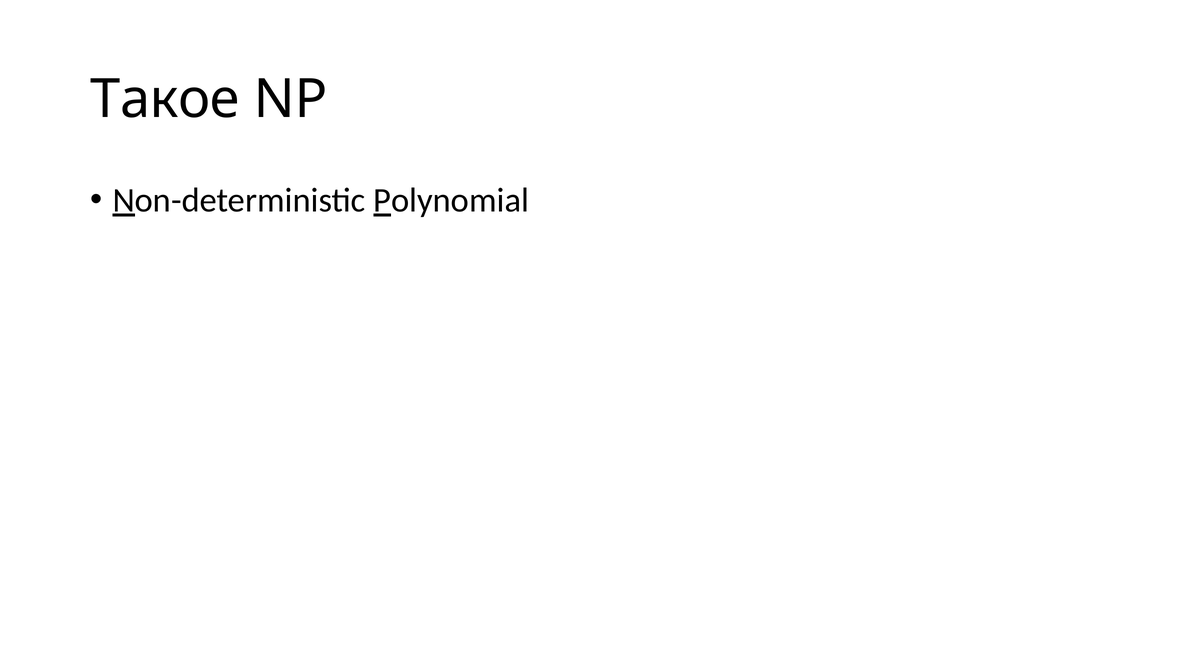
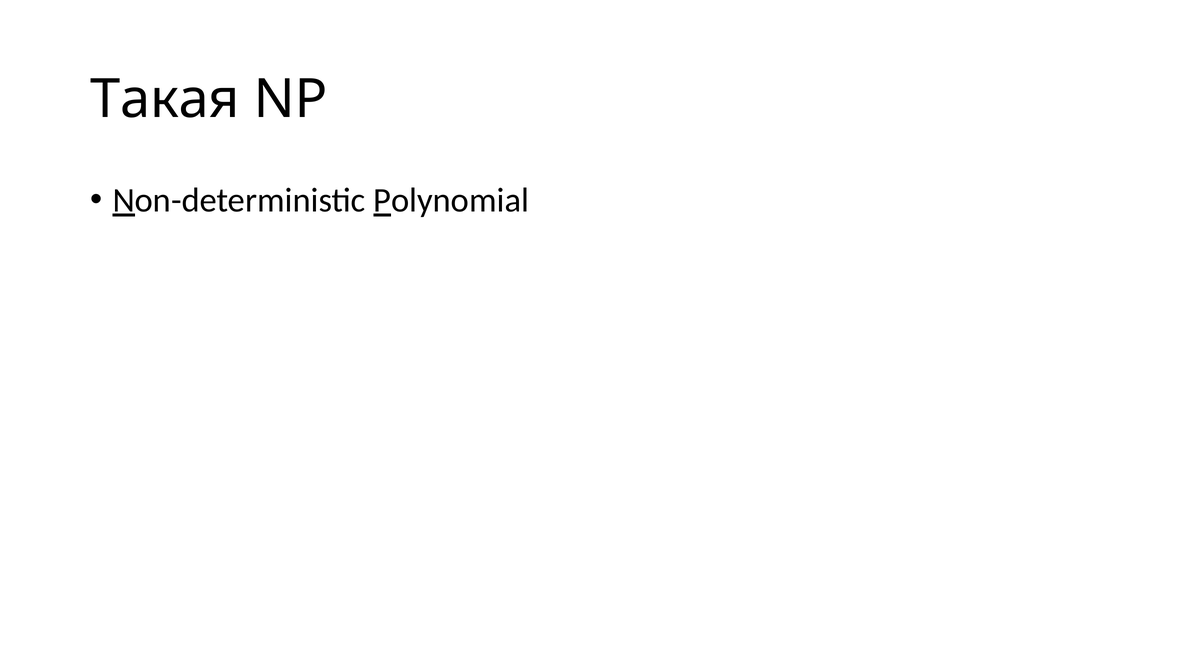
Такое: Такое -> Такая
